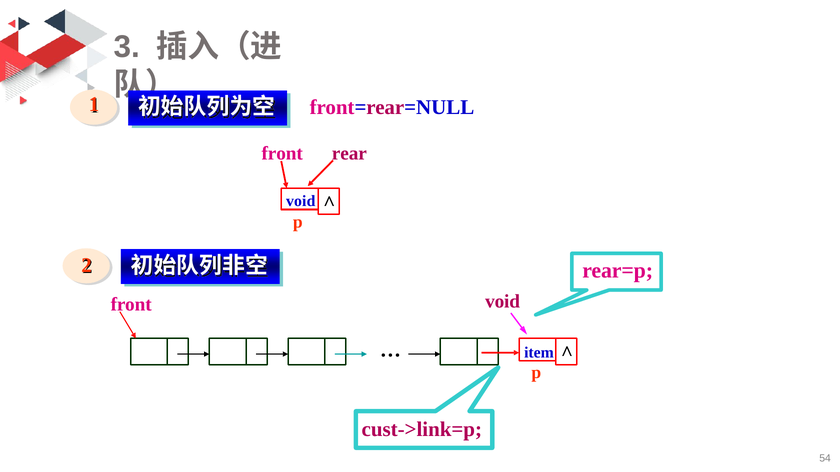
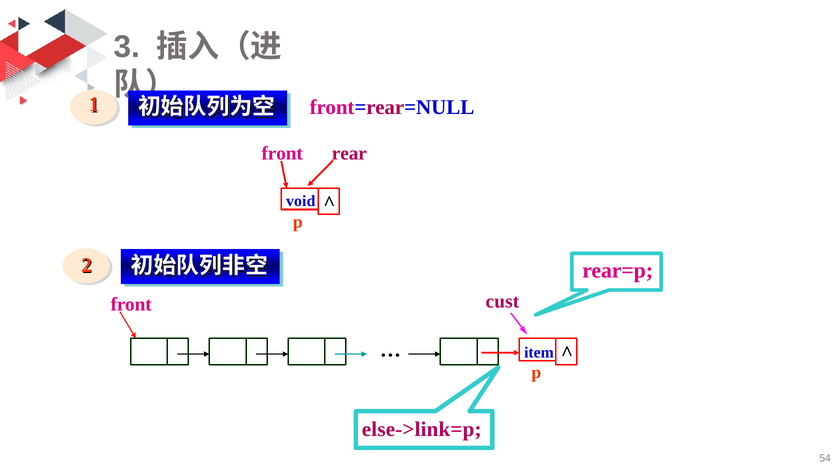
front void: void -> cust
cust->link=p: cust->link=p -> else->link=p
